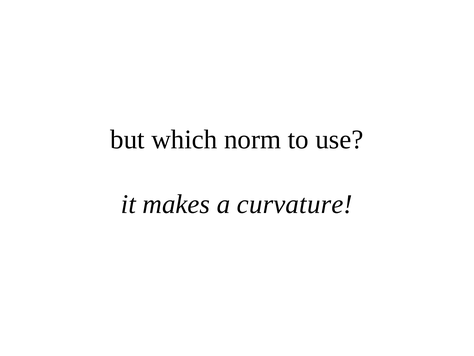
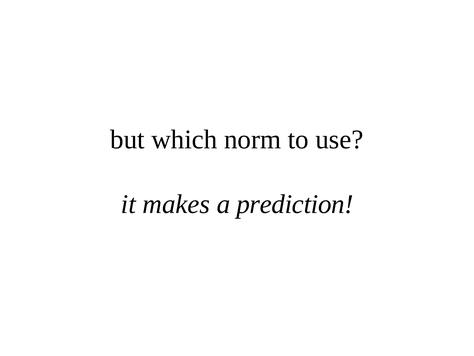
curvature: curvature -> prediction
